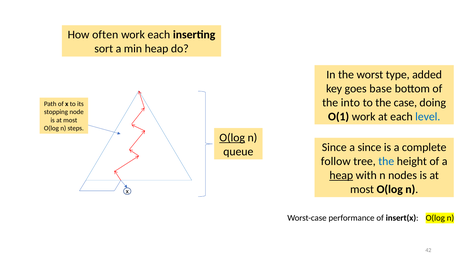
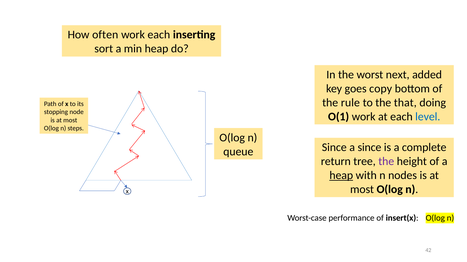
type: type -> next
base: base -> copy
into: into -> rule
case: case -> that
O(log at (232, 138) underline: present -> none
follow: follow -> return
the at (386, 162) colour: blue -> purple
